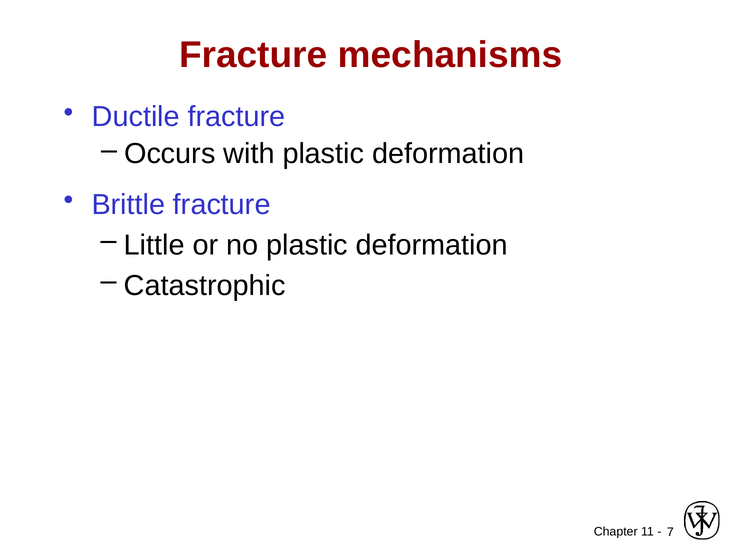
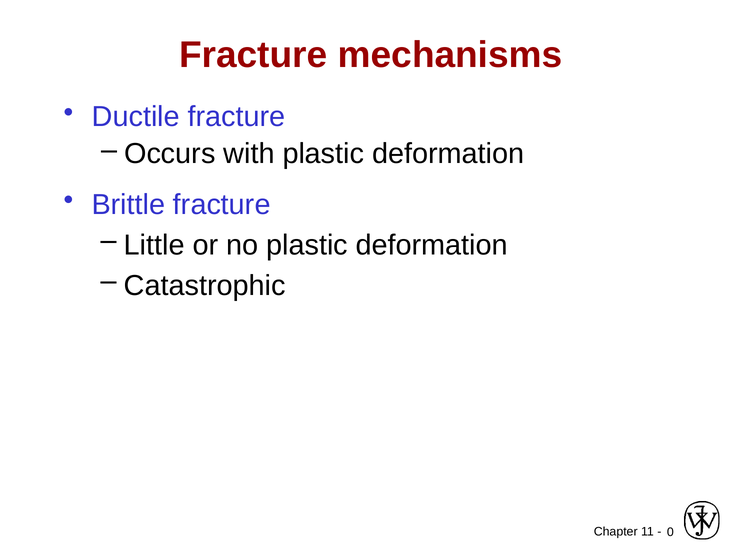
7: 7 -> 0
